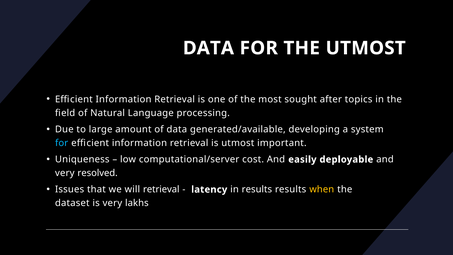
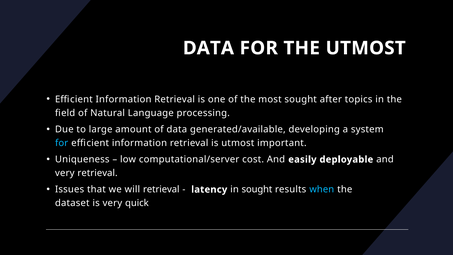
very resolved: resolved -> retrieval
in results: results -> sought
when colour: yellow -> light blue
lakhs: lakhs -> quick
